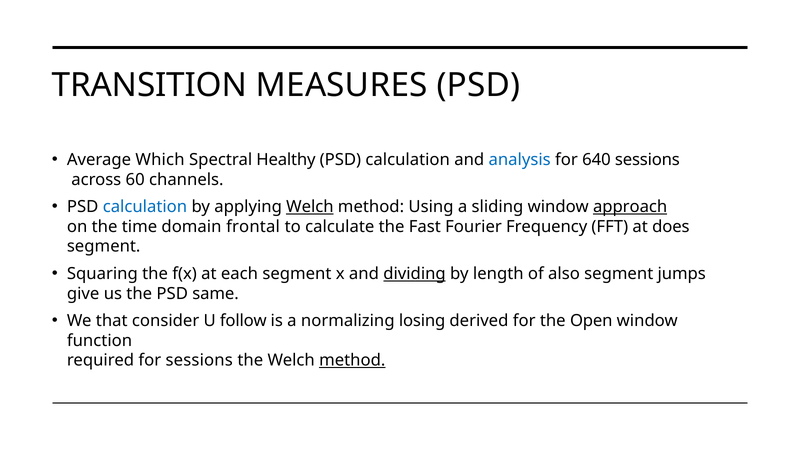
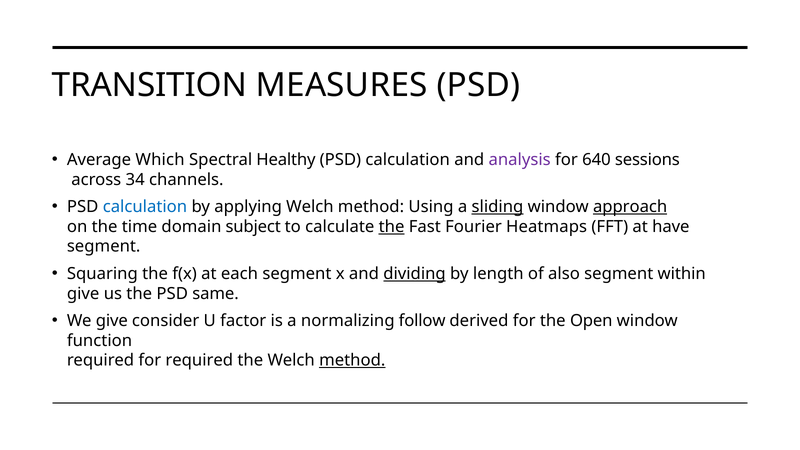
analysis colour: blue -> purple
60: 60 -> 34
Welch at (310, 207) underline: present -> none
sliding underline: none -> present
frontal: frontal -> subject
the at (392, 227) underline: none -> present
Frequency: Frequency -> Heatmaps
does: does -> have
jumps: jumps -> within
We that: that -> give
follow: follow -> factor
losing: losing -> follow
for sessions: sessions -> required
